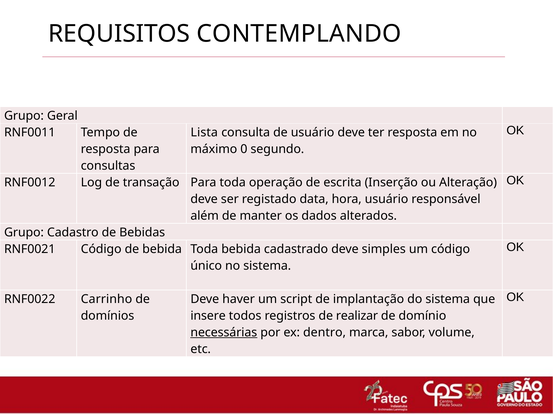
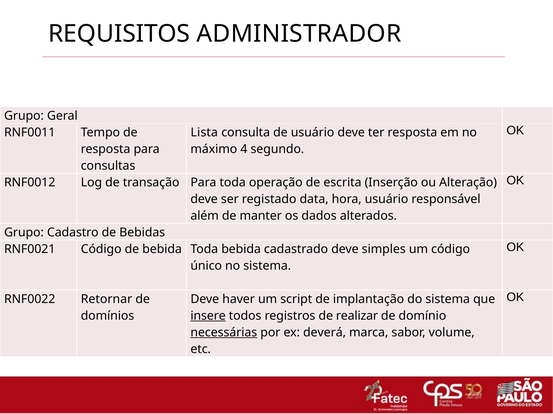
CONTEMPLANDO: CONTEMPLANDO -> ADMINISTRADOR
0: 0 -> 4
Carrinho: Carrinho -> Retornar
insere underline: none -> present
dentro: dentro -> deverá
